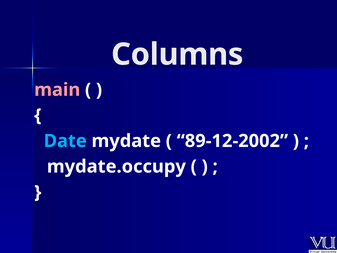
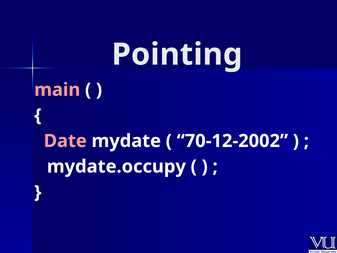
Columns: Columns -> Pointing
Date colour: light blue -> pink
89-12-2002: 89-12-2002 -> 70-12-2002
